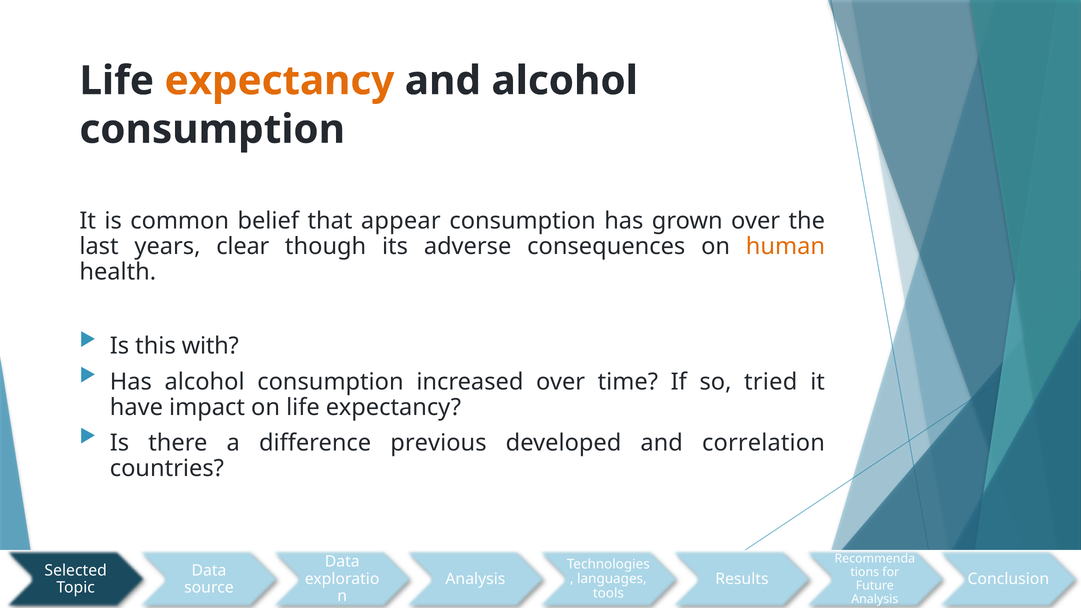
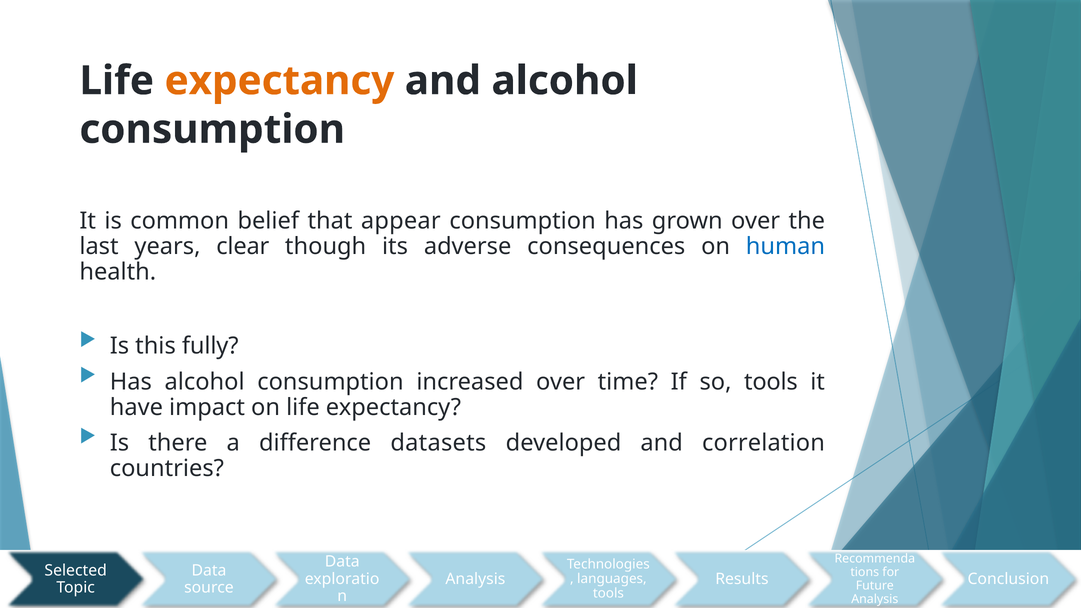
human colour: orange -> blue
with: with -> fully
so tried: tried -> tools
previous: previous -> datasets
